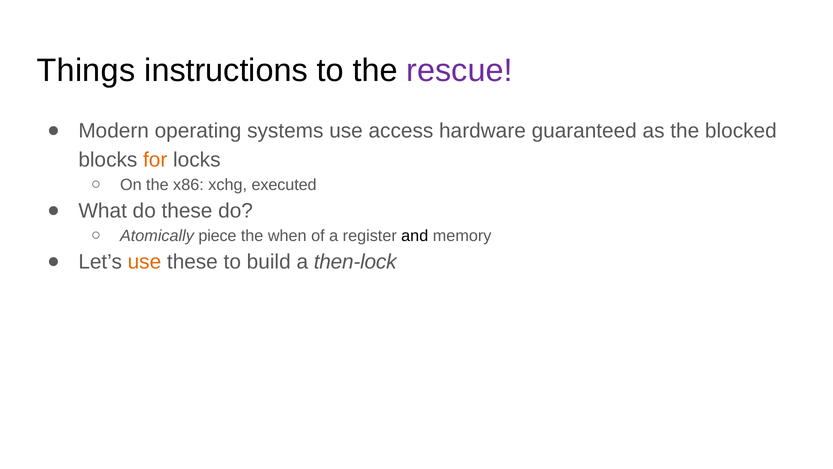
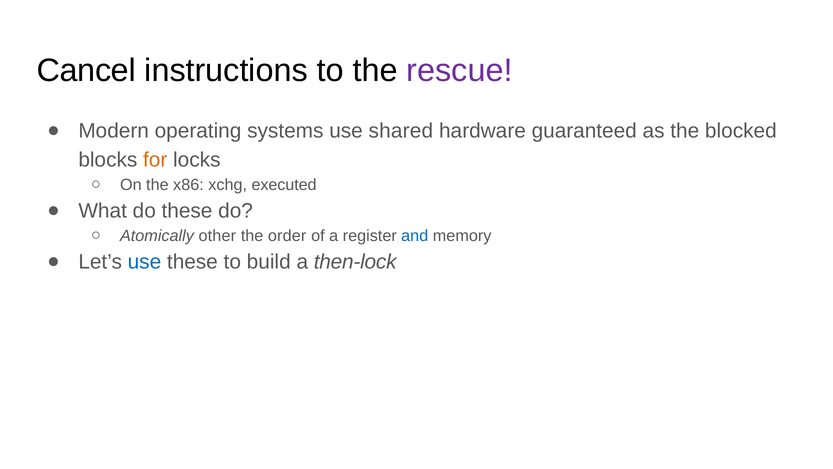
Things: Things -> Cancel
access: access -> shared
piece: piece -> other
when: when -> order
and colour: black -> blue
use at (144, 262) colour: orange -> blue
